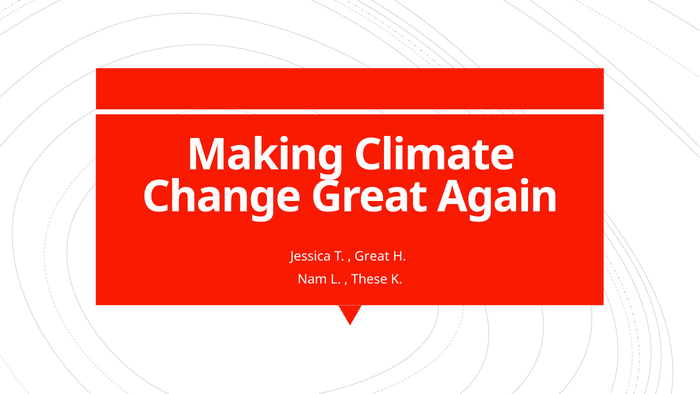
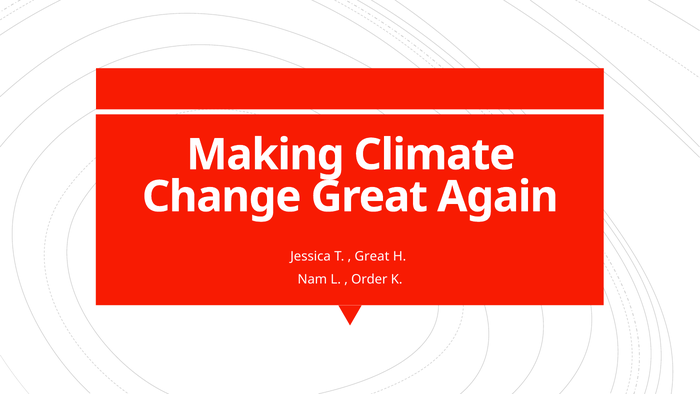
These: These -> Order
